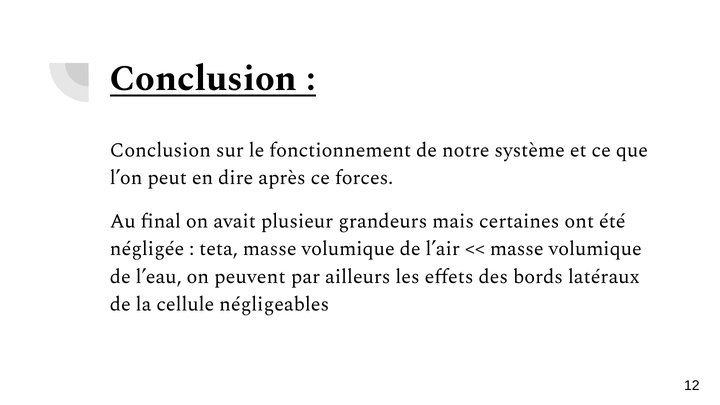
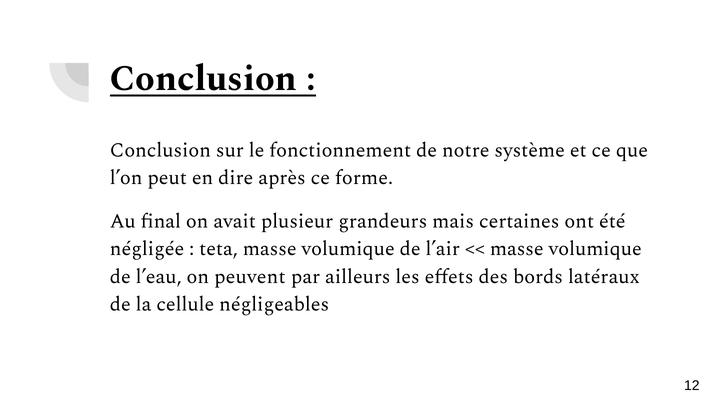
forces: forces -> forme
